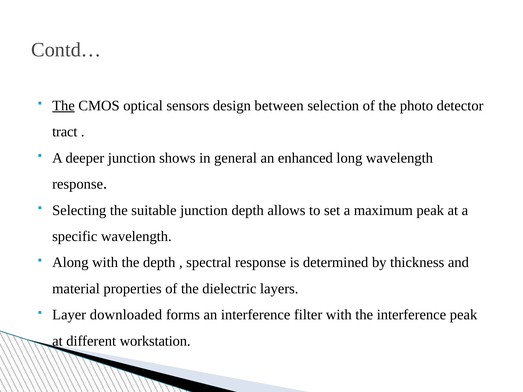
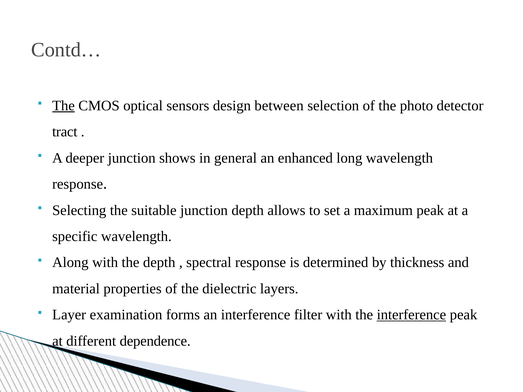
downloaded: downloaded -> examination
interference at (411, 315) underline: none -> present
workstation: workstation -> dependence
